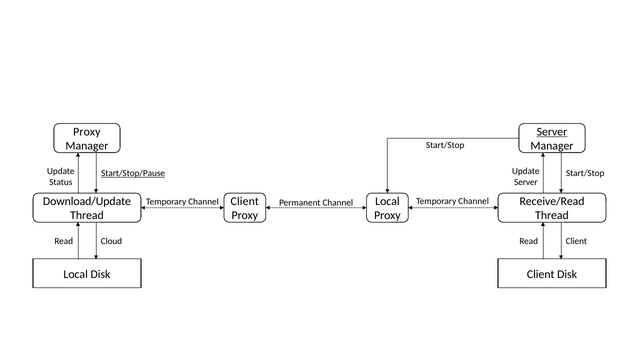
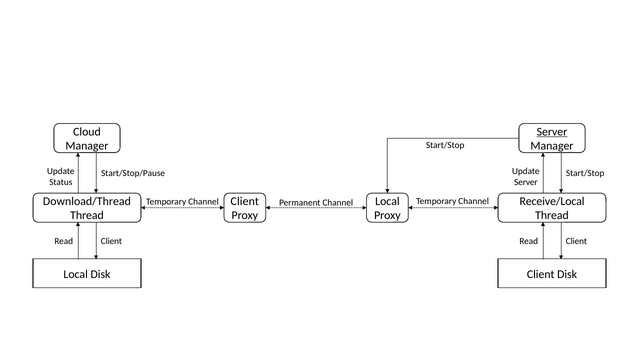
Proxy at (87, 132): Proxy -> Cloud
Start/Stop/Pause underline: present -> none
Download/Update: Download/Update -> Download/Thread
Receive/Read: Receive/Read -> Receive/Local
Cloud at (111, 241): Cloud -> Client
